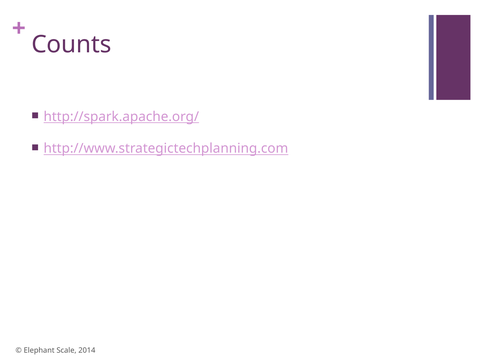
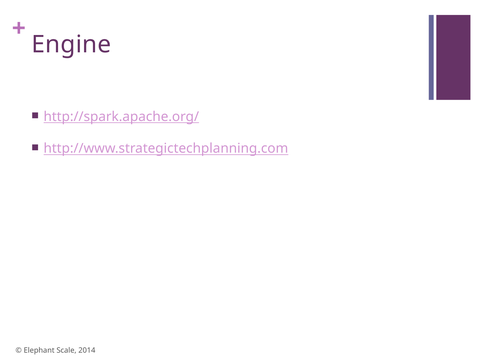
Counts: Counts -> Engine
